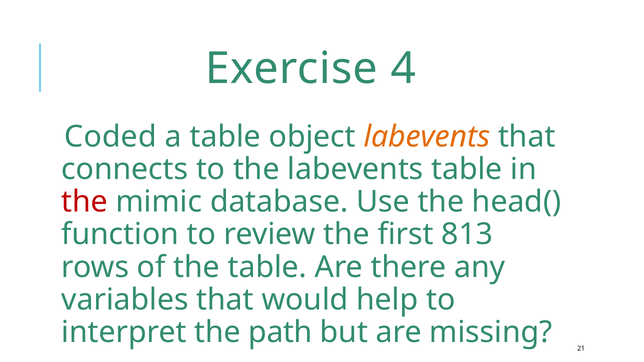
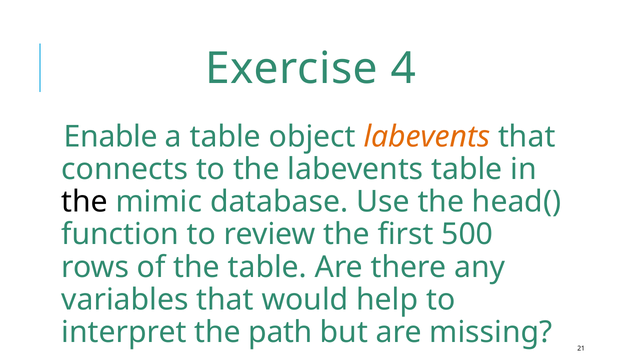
Coded: Coded -> Enable
the at (85, 202) colour: red -> black
813: 813 -> 500
